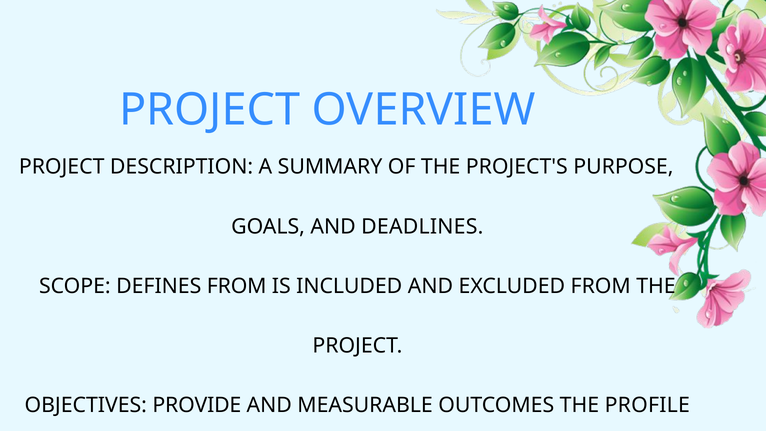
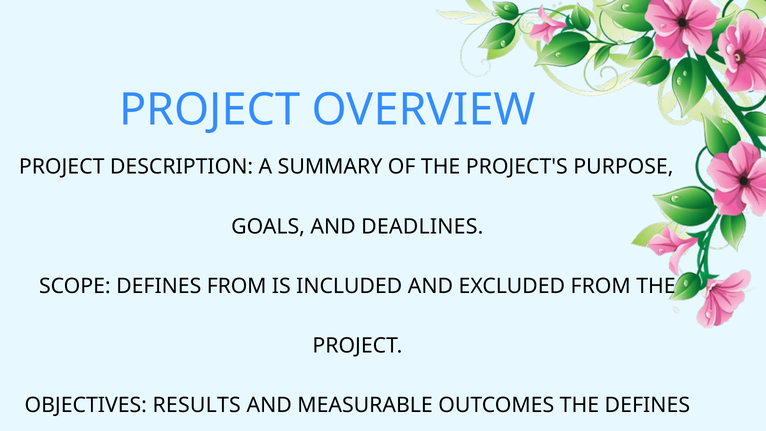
OBJECTIVES PROVIDE: PROVIDE -> RESULTS
THE PROFILE: PROFILE -> DEFINES
